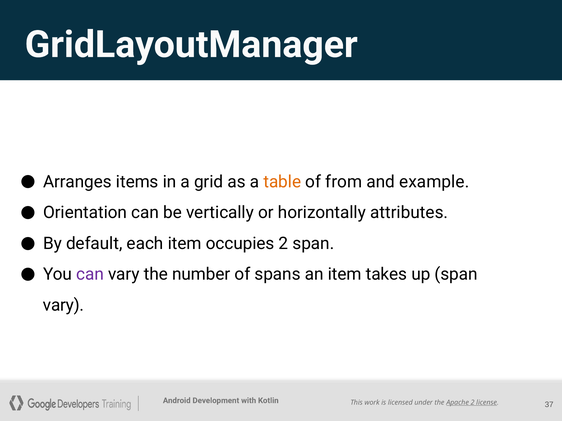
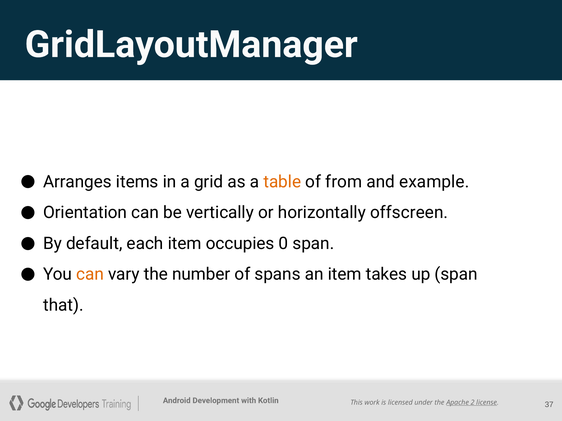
attributes: attributes -> offscreen
occupies 2: 2 -> 0
can at (90, 275) colour: purple -> orange
vary at (64, 306): vary -> that
